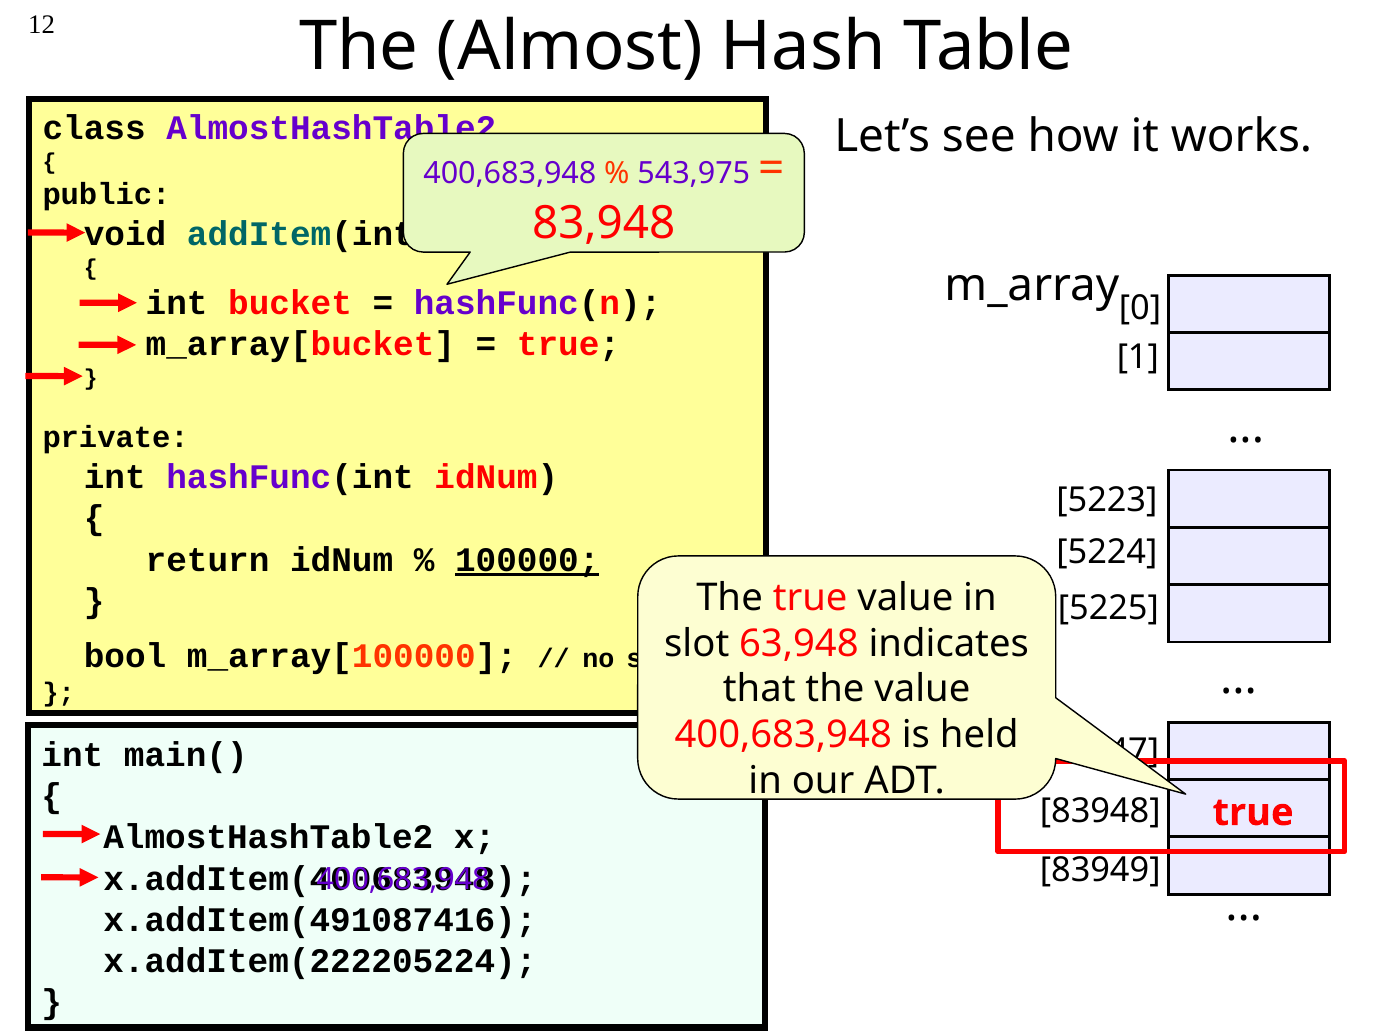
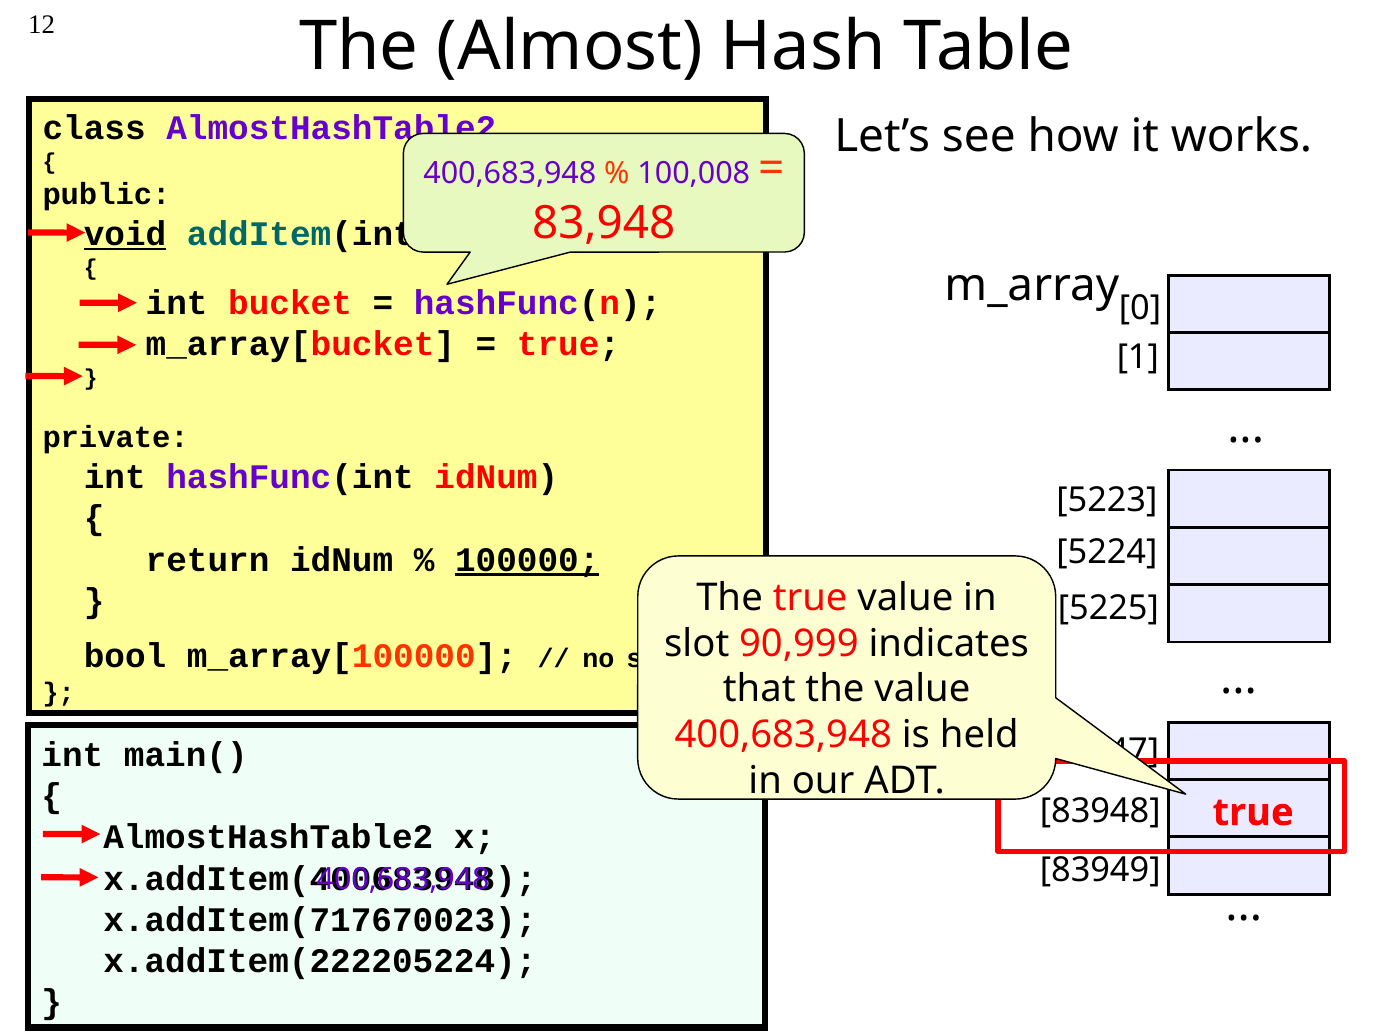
543,975: 543,975 -> 100,008
void underline: none -> present
63,948: 63,948 -> 90,999
x.addItem(491087416: x.addItem(491087416 -> x.addItem(717670023
